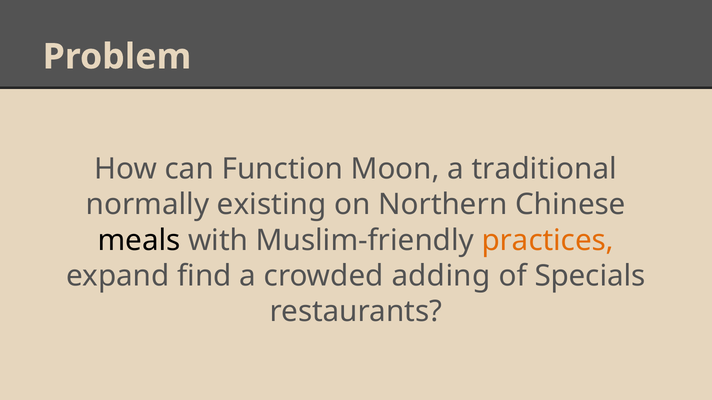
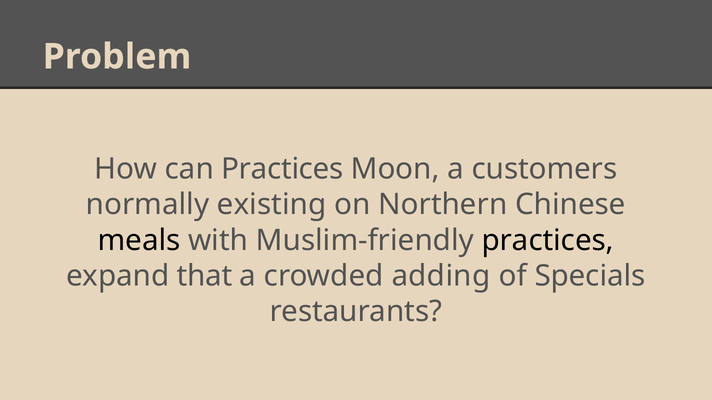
can Function: Function -> Practices
traditional: traditional -> customers
practices at (548, 241) colour: orange -> black
find: find -> that
